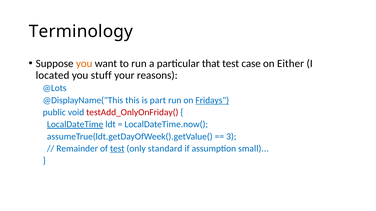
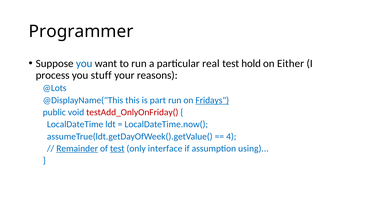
Terminology: Terminology -> Programmer
you at (84, 64) colour: orange -> blue
that: that -> real
case: case -> hold
located: located -> process
LocalDateTime underline: present -> none
3: 3 -> 4
Remainder underline: none -> present
standard: standard -> interface
small: small -> using
